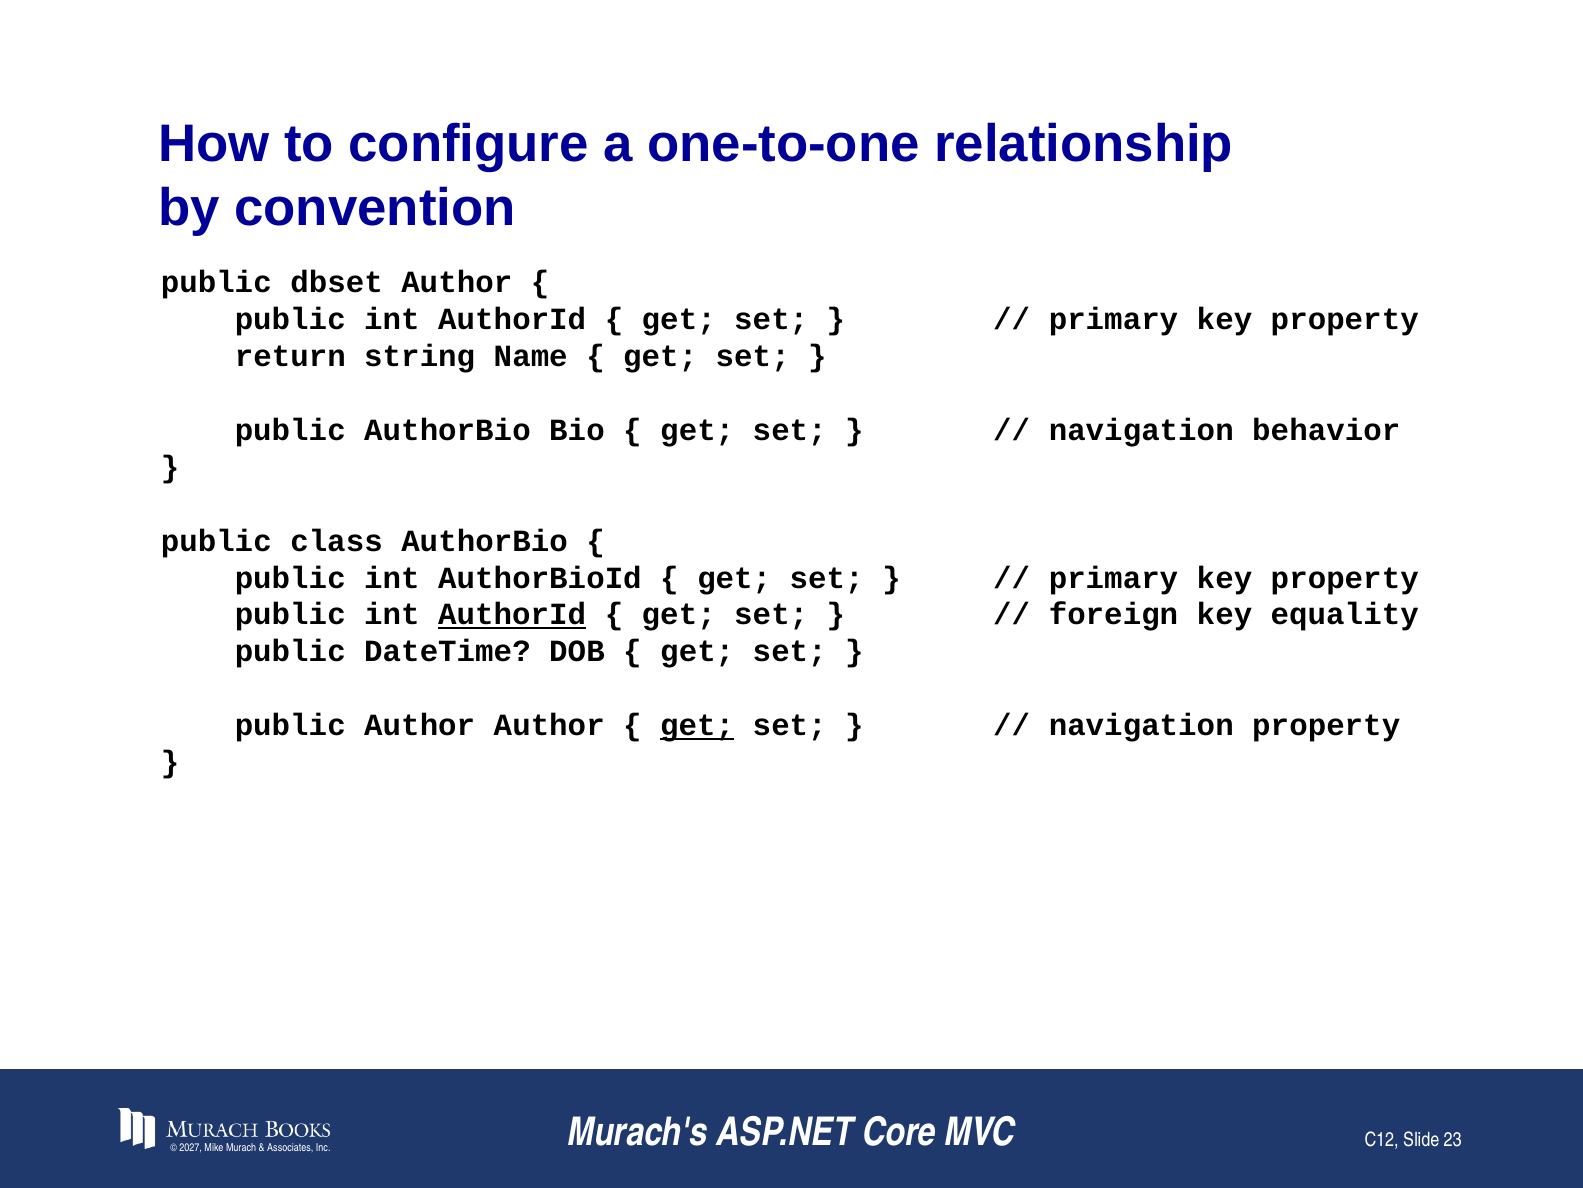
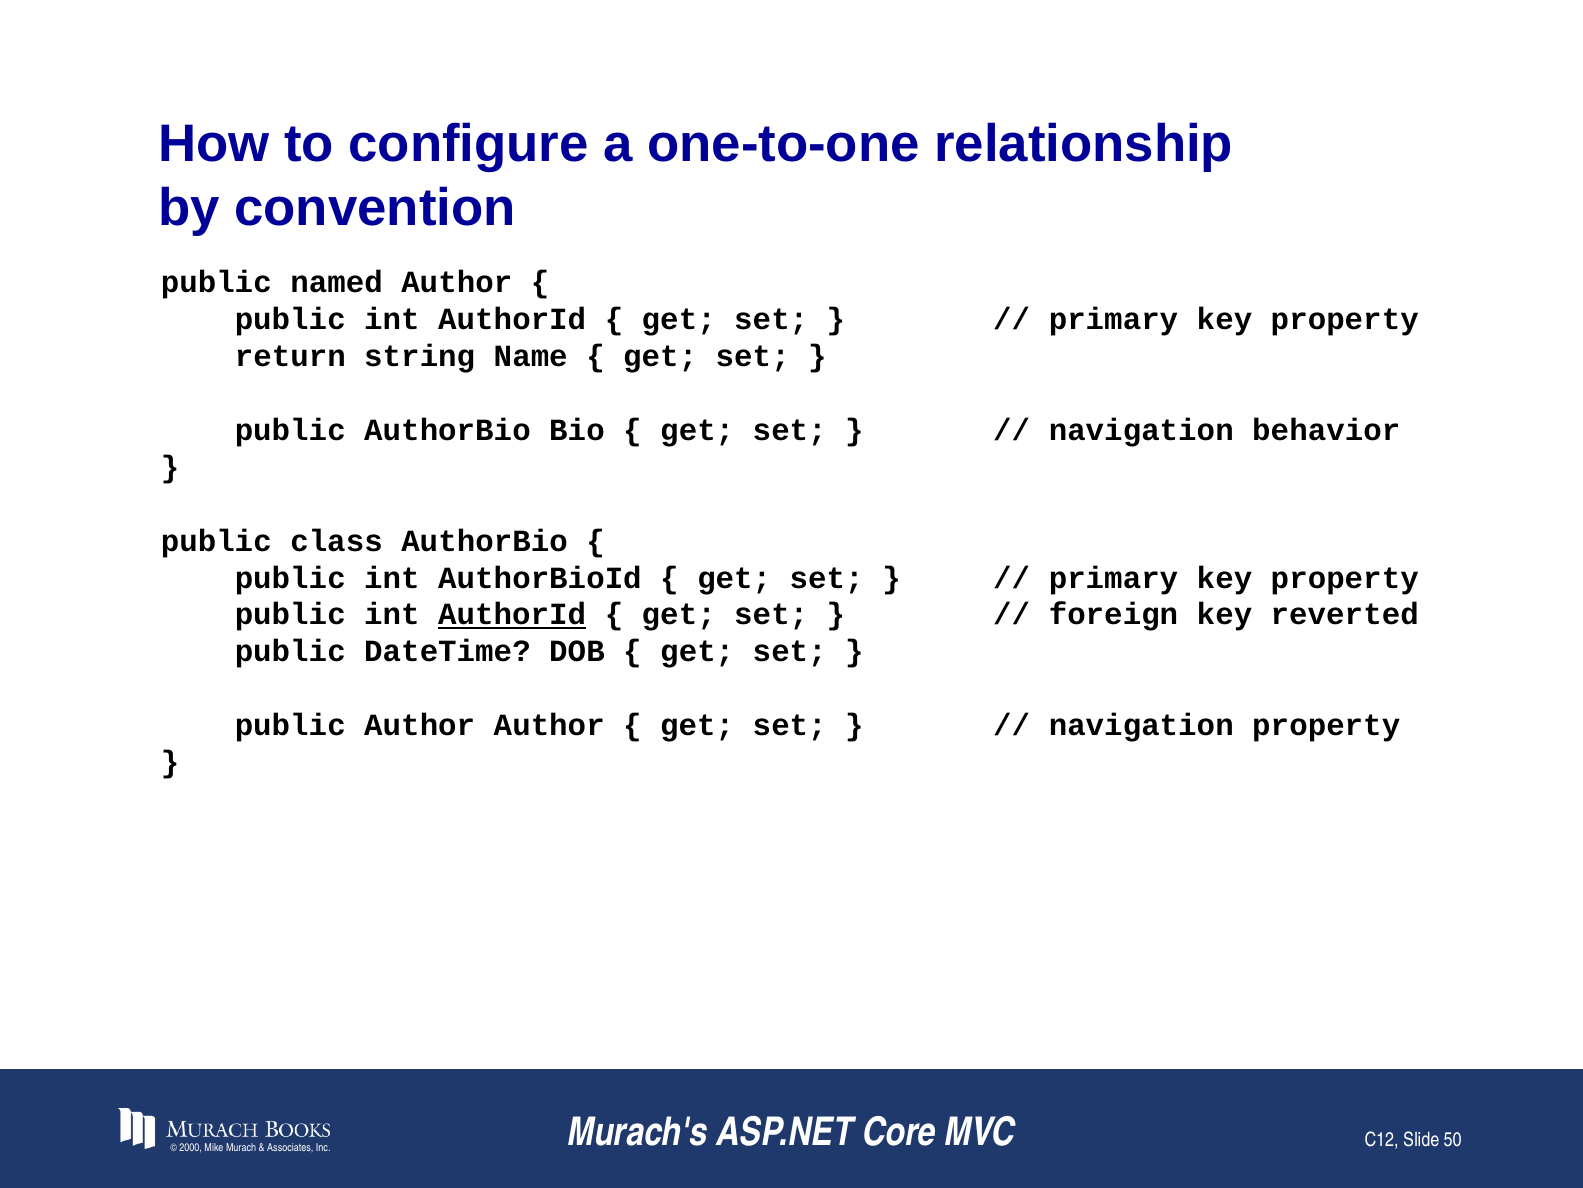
dbset: dbset -> named
equality: equality -> reverted
get at (697, 725) underline: present -> none
2027: 2027 -> 2000
23: 23 -> 50
